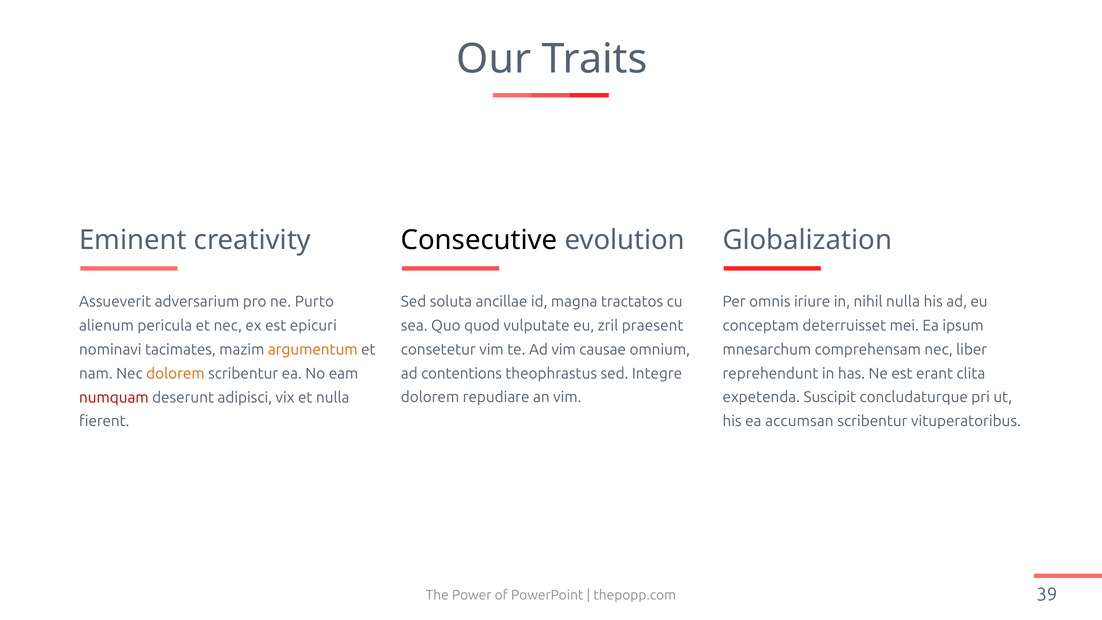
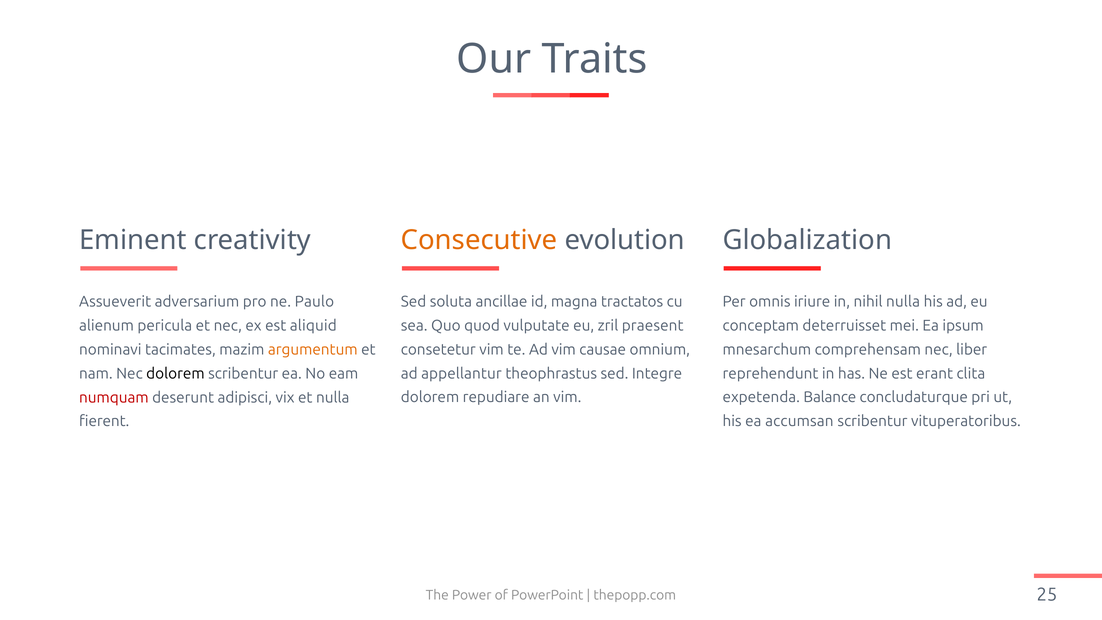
Consecutive colour: black -> orange
Purto: Purto -> Paulo
epicuri: epicuri -> aliquid
contentions: contentions -> appellantur
dolorem at (175, 373) colour: orange -> black
Suscipit: Suscipit -> Balance
39: 39 -> 25
